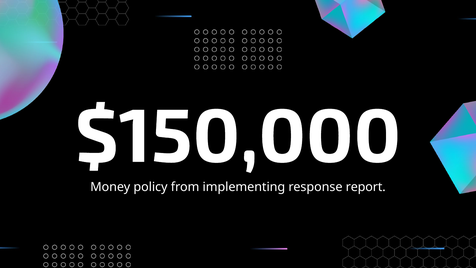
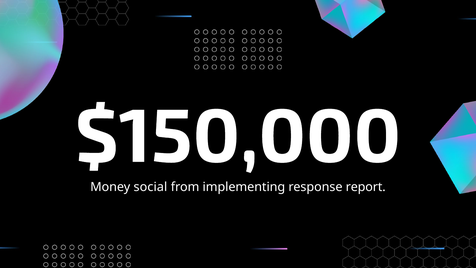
policy: policy -> social
